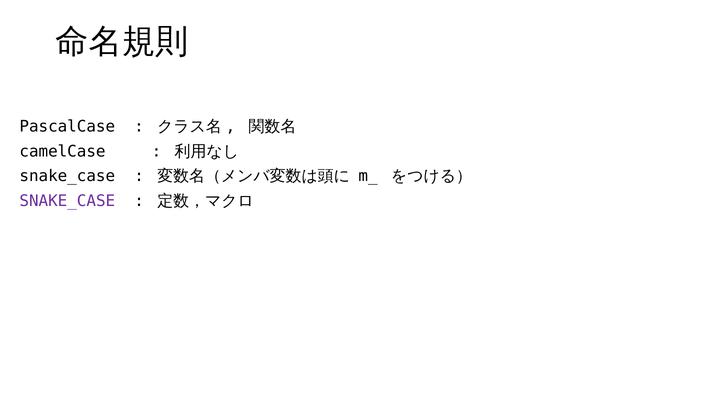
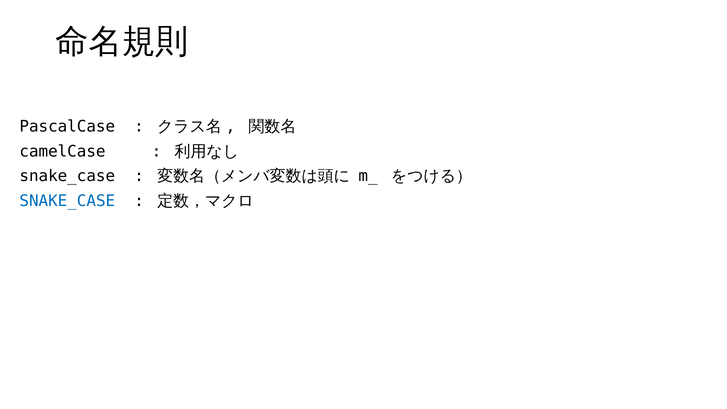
SNAKE_CASE at (67, 201) colour: purple -> blue
